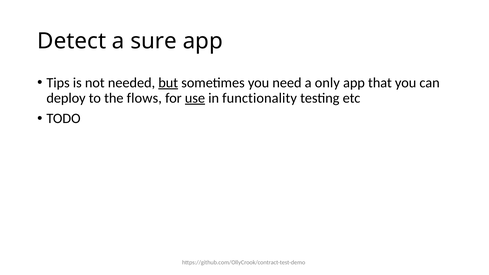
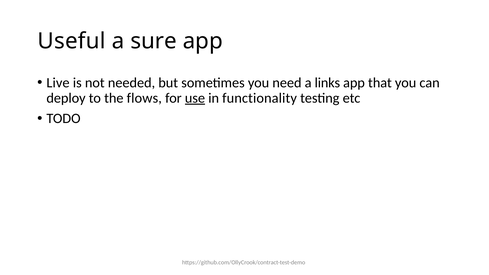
Detect: Detect -> Useful
Tips: Tips -> Live
but underline: present -> none
only: only -> links
